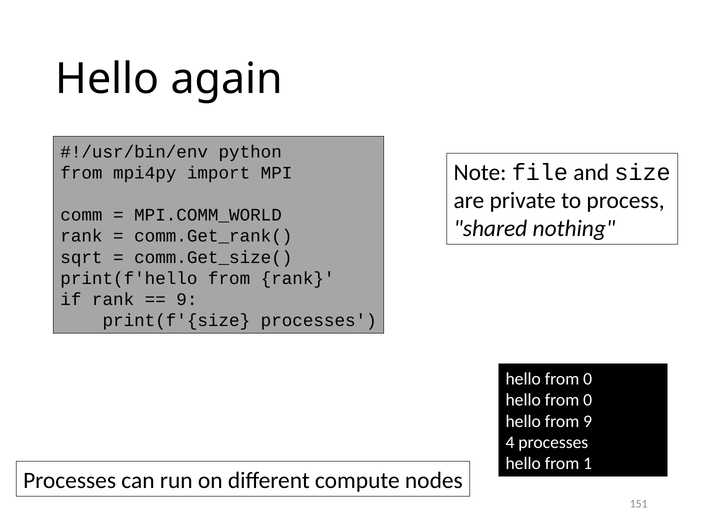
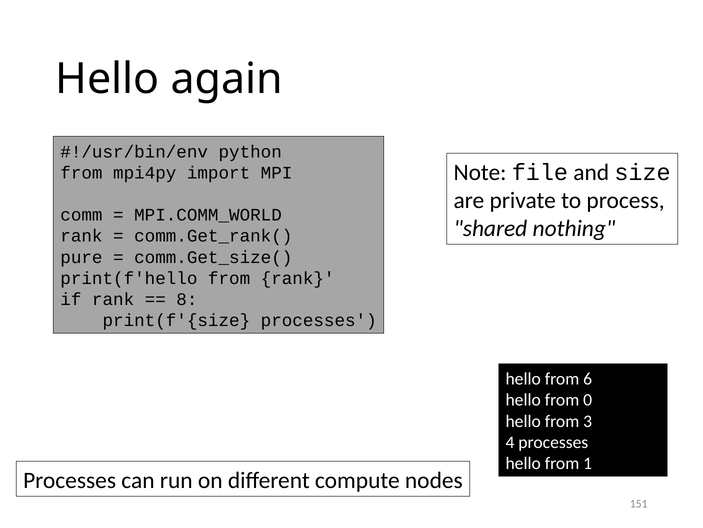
sqrt: sqrt -> pure
9 at (187, 299): 9 -> 8
0 at (588, 378): 0 -> 6
from 9: 9 -> 3
